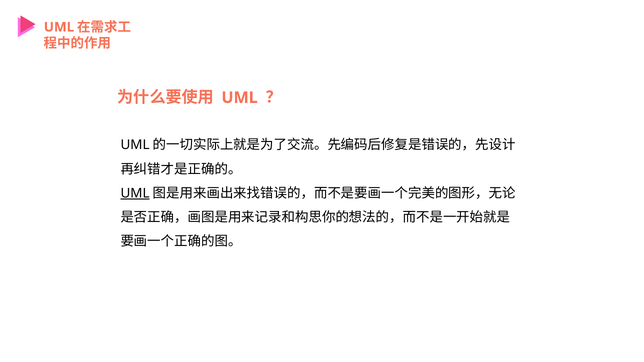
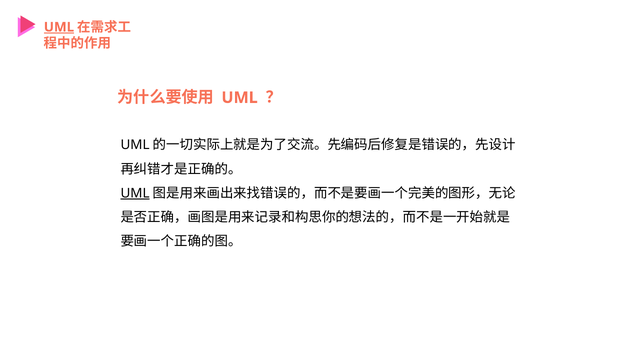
UML at (59, 27) underline: none -> present
